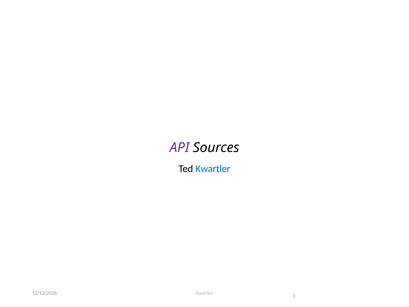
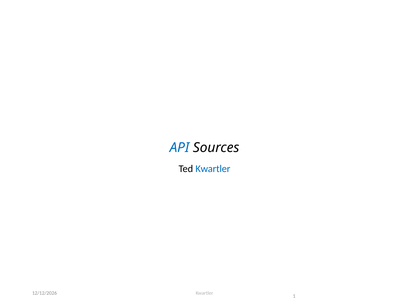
API colour: purple -> blue
